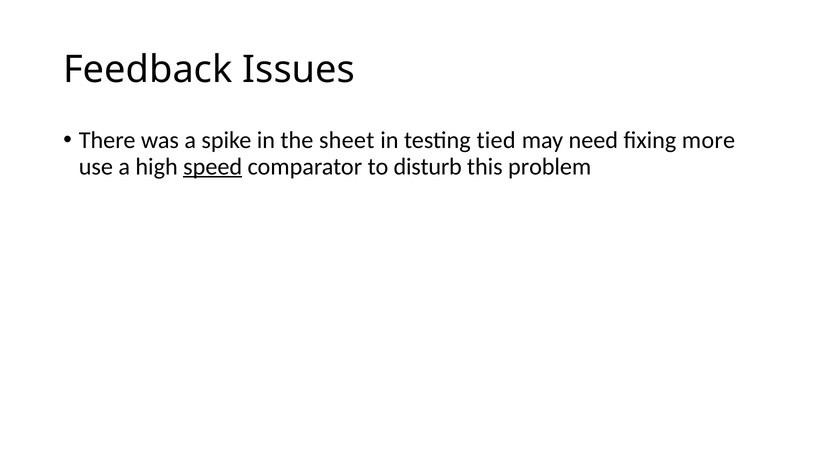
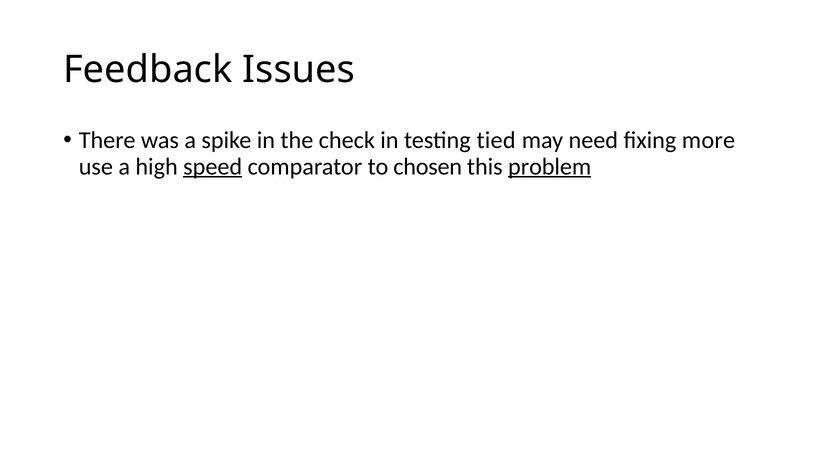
sheet: sheet -> check
disturb: disturb -> chosen
problem underline: none -> present
